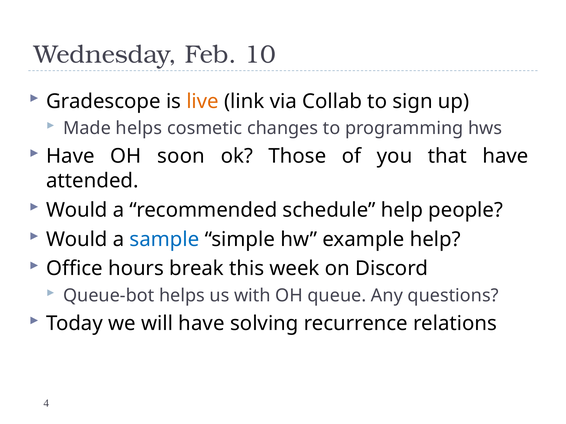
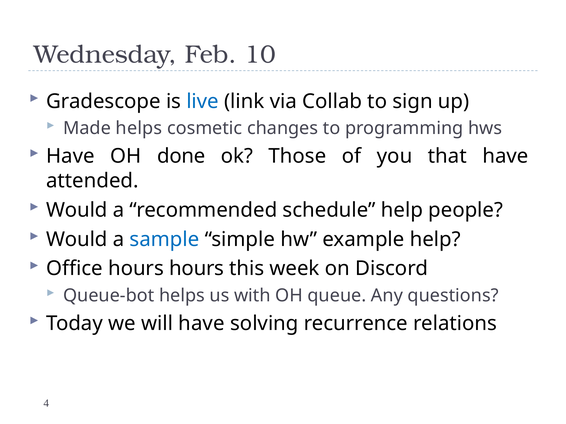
live colour: orange -> blue
soon: soon -> done
hours break: break -> hours
